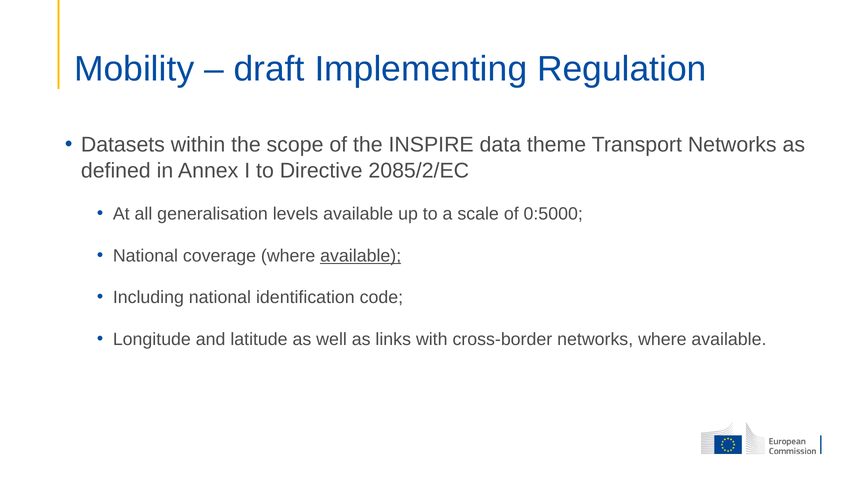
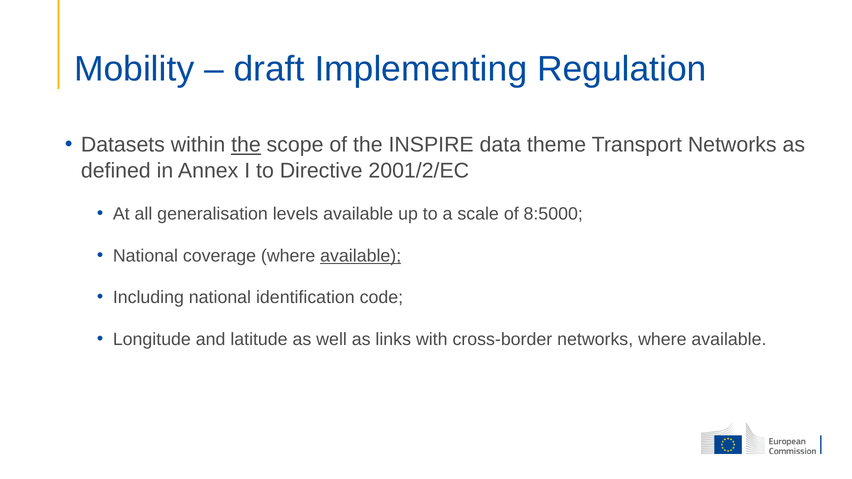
the at (246, 145) underline: none -> present
2085/2/EC: 2085/2/EC -> 2001/2/EC
0:5000: 0:5000 -> 8:5000
